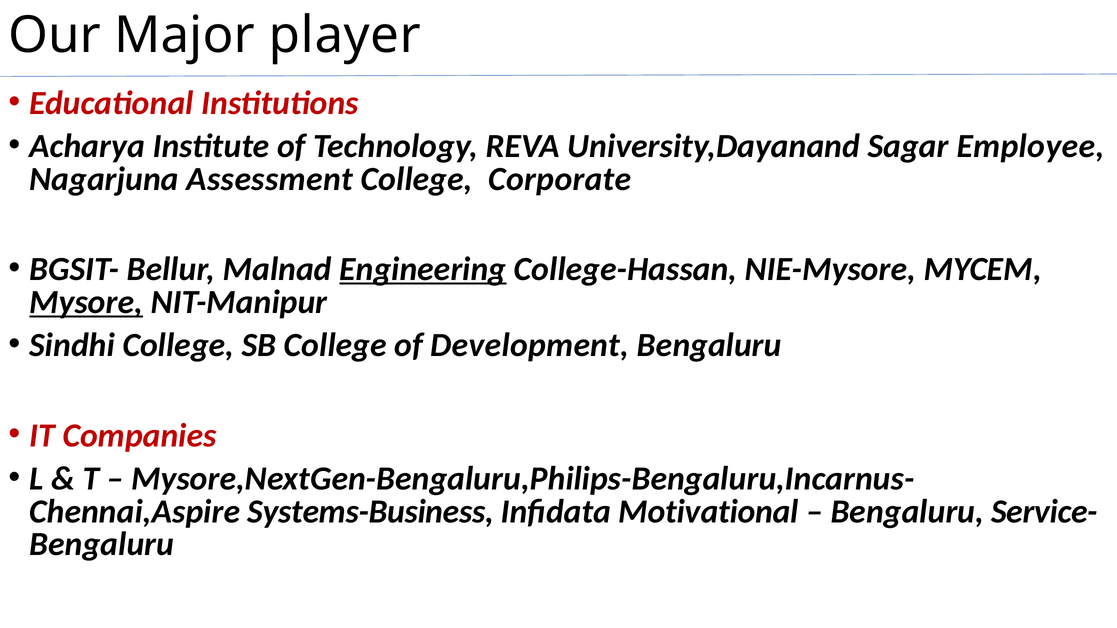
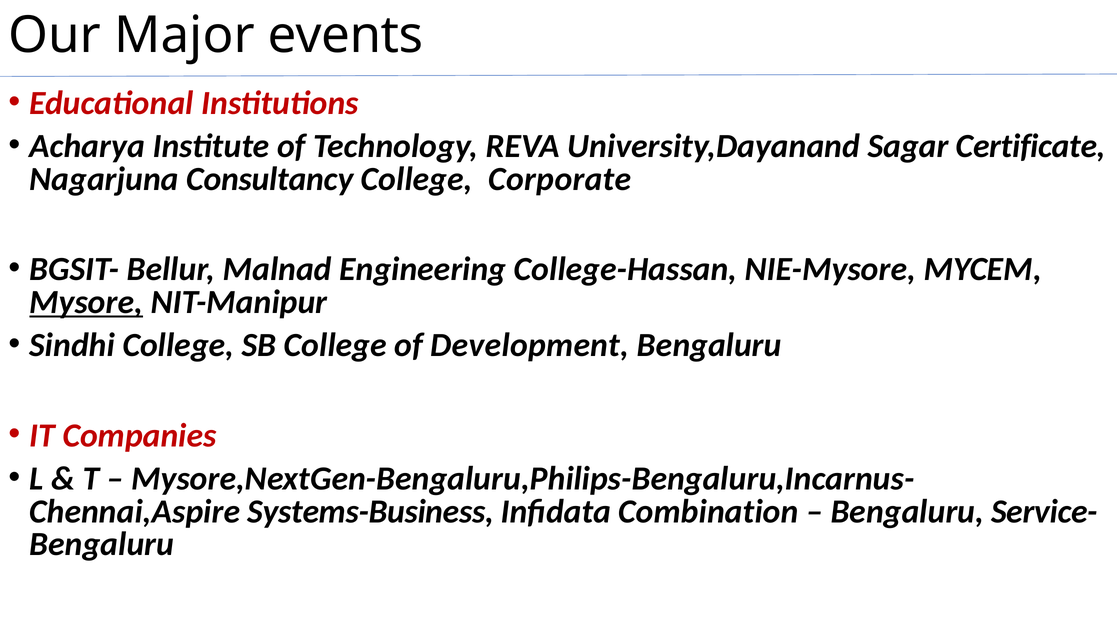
player: player -> events
Employee: Employee -> Certificate
Assessment: Assessment -> Consultancy
Engineering underline: present -> none
Motivational: Motivational -> Combination
